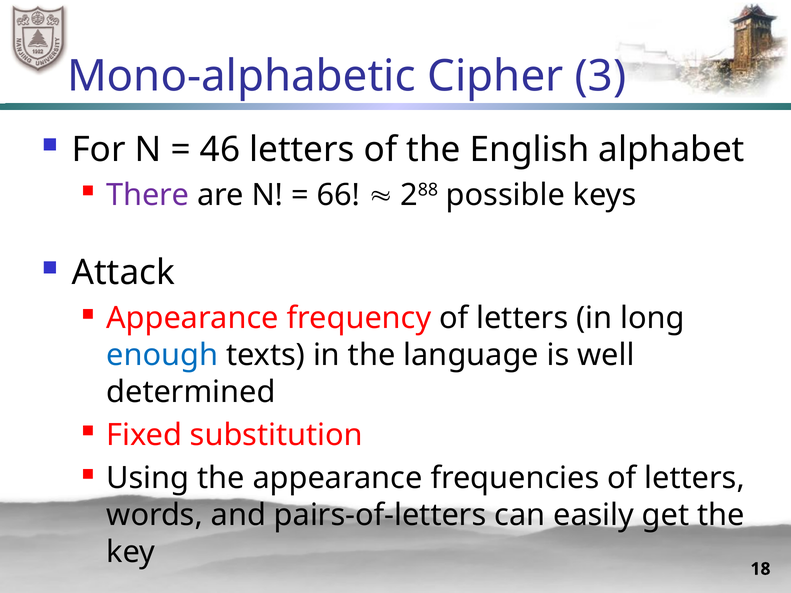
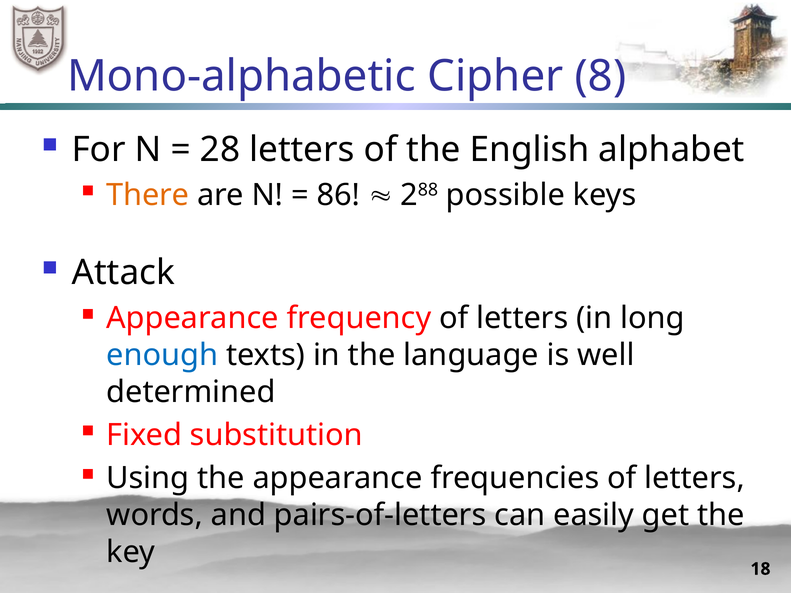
3: 3 -> 8
46: 46 -> 28
There colour: purple -> orange
66: 66 -> 86
